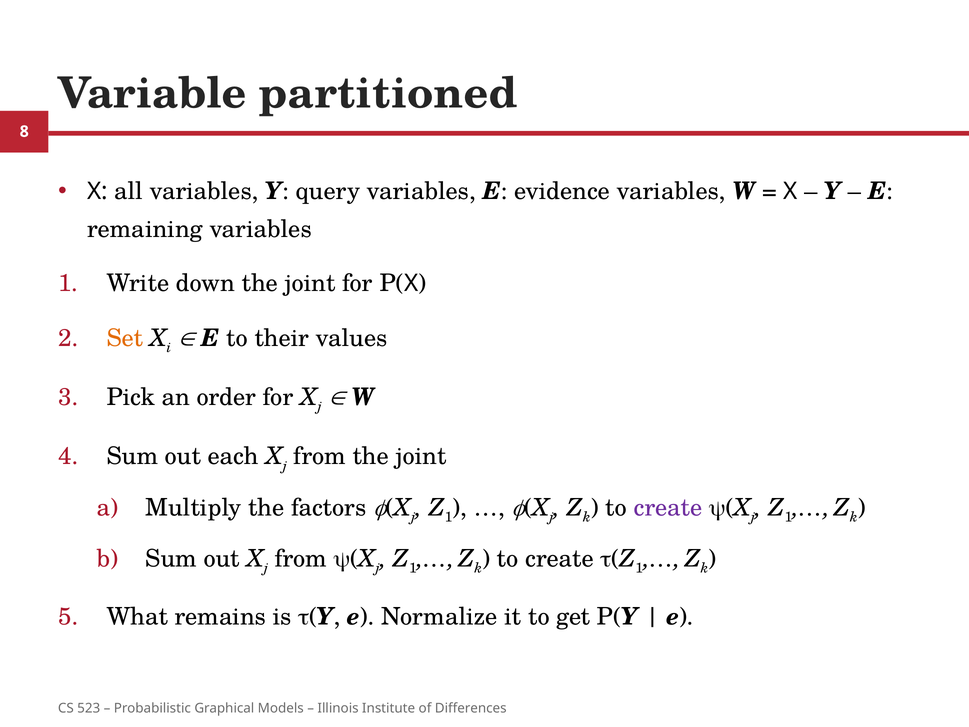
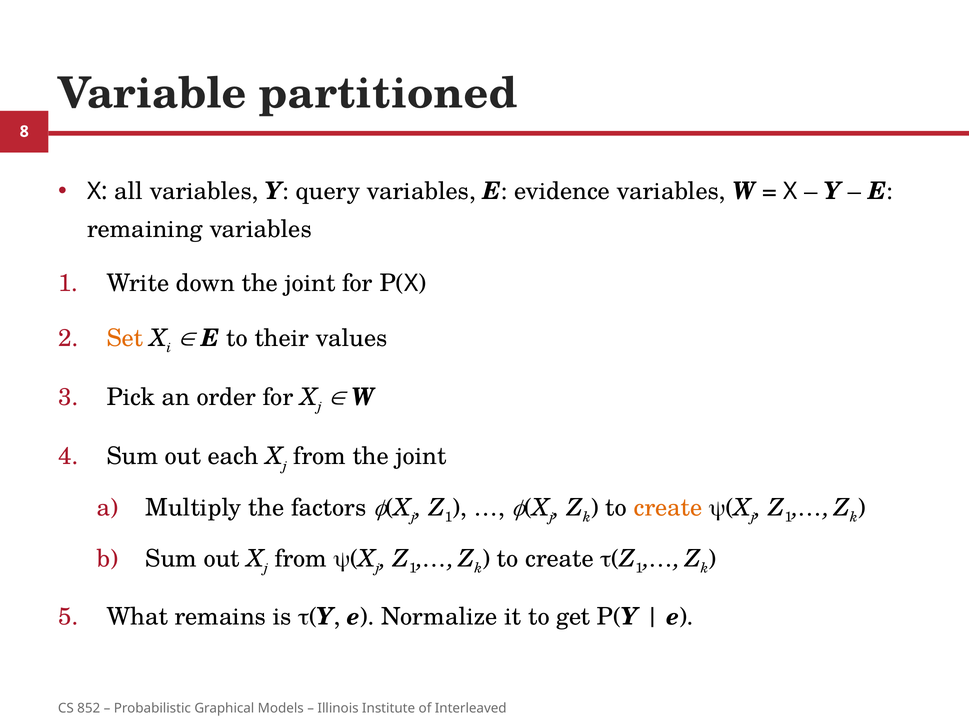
create at (668, 507) colour: purple -> orange
523: 523 -> 852
Differences: Differences -> Interleaved
